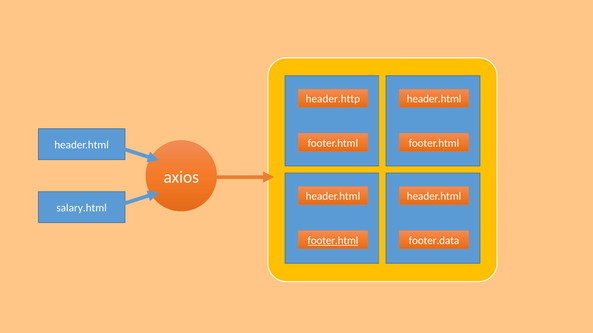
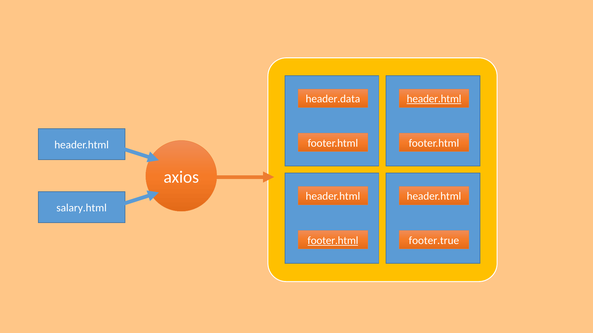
header.http: header.http -> header.data
header.html at (434, 99) underline: none -> present
footer.data: footer.data -> footer.true
